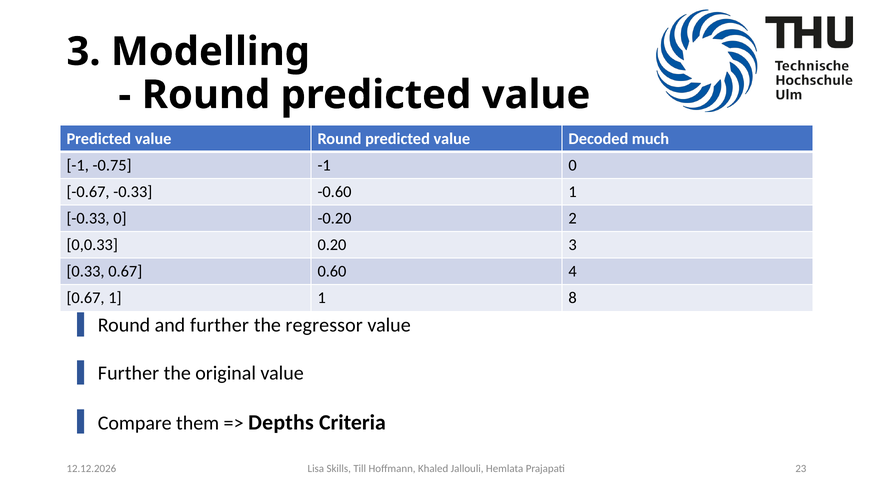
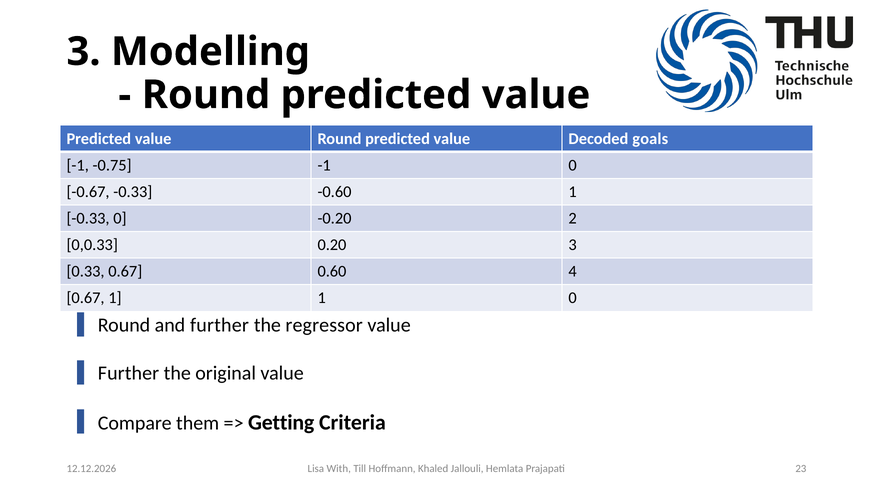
much: much -> goals
1 8: 8 -> 0
Depths: Depths -> Getting
Skills: Skills -> With
